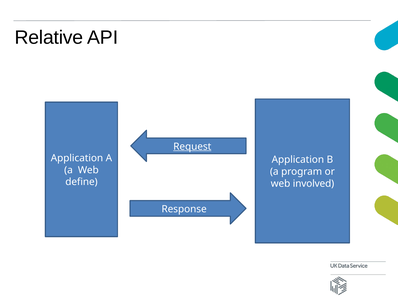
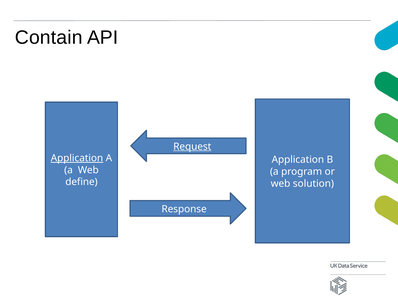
Relative: Relative -> Contain
Application at (77, 158) underline: none -> present
involved: involved -> solution
